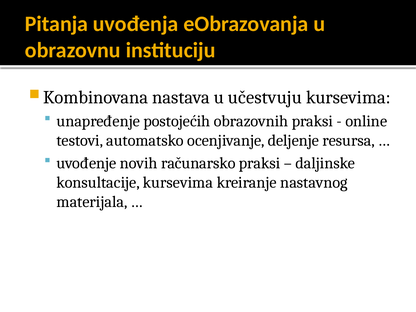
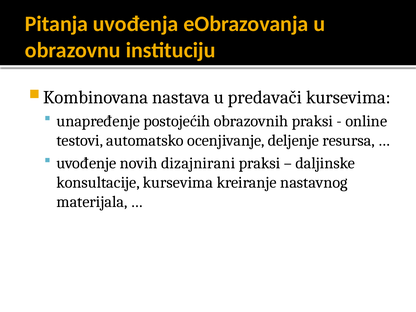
učestvuju: učestvuju -> predavači
računarsko: računarsko -> dizajnirani
